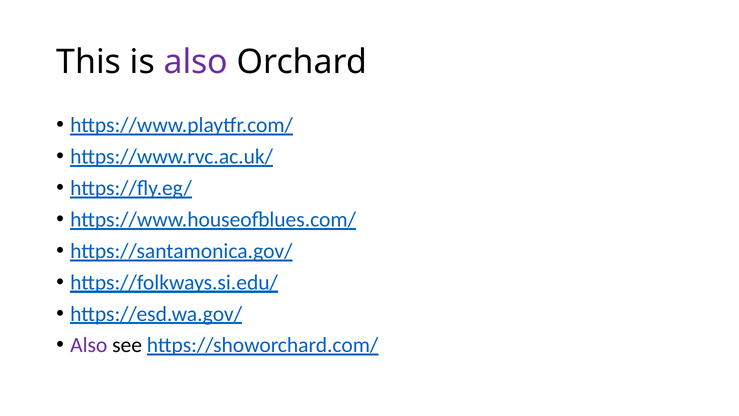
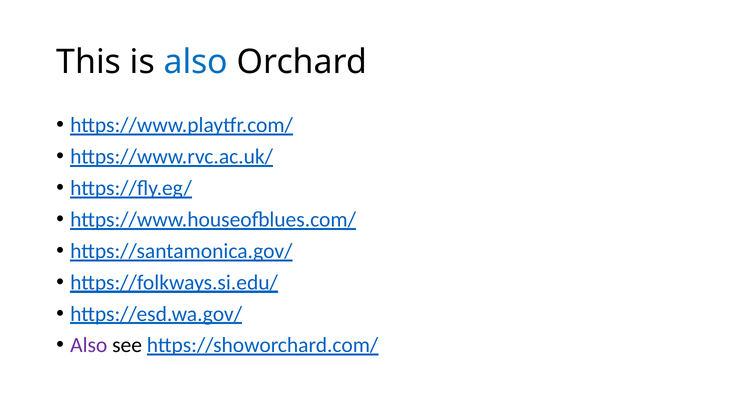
also at (196, 62) colour: purple -> blue
